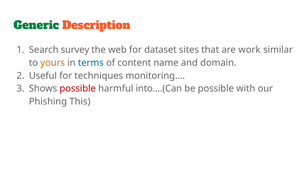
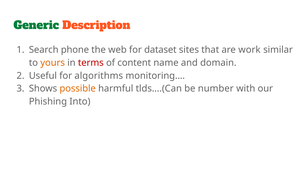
survey: survey -> phone
terms colour: blue -> red
techniques: techniques -> algorithms
possible at (78, 88) colour: red -> orange
into….(Can: into….(Can -> tlds….(Can
be possible: possible -> number
This: This -> Into
